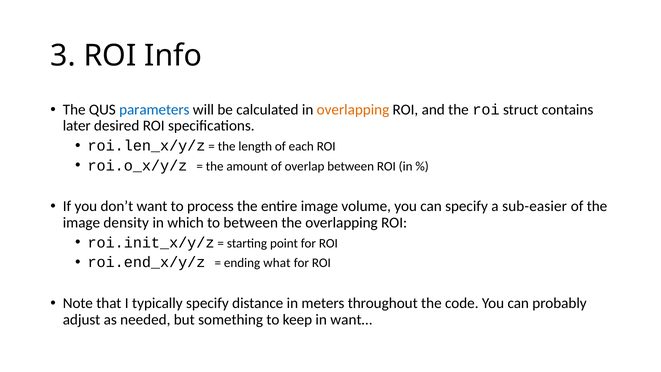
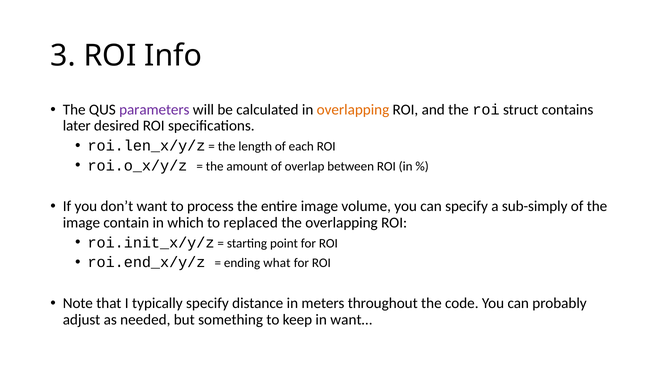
parameters colour: blue -> purple
sub-easier: sub-easier -> sub-simply
density: density -> contain
to between: between -> replaced
